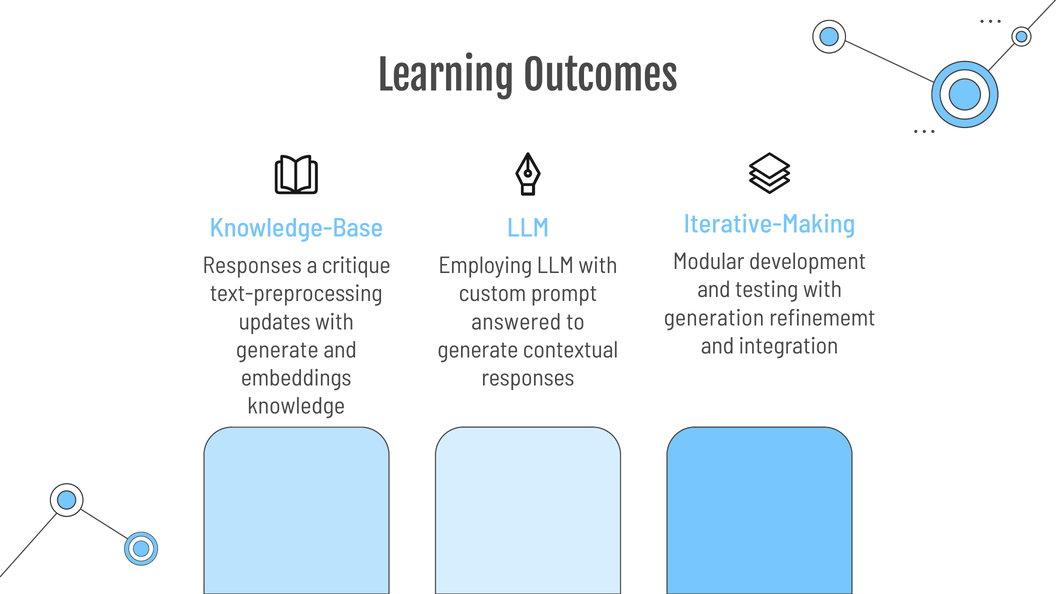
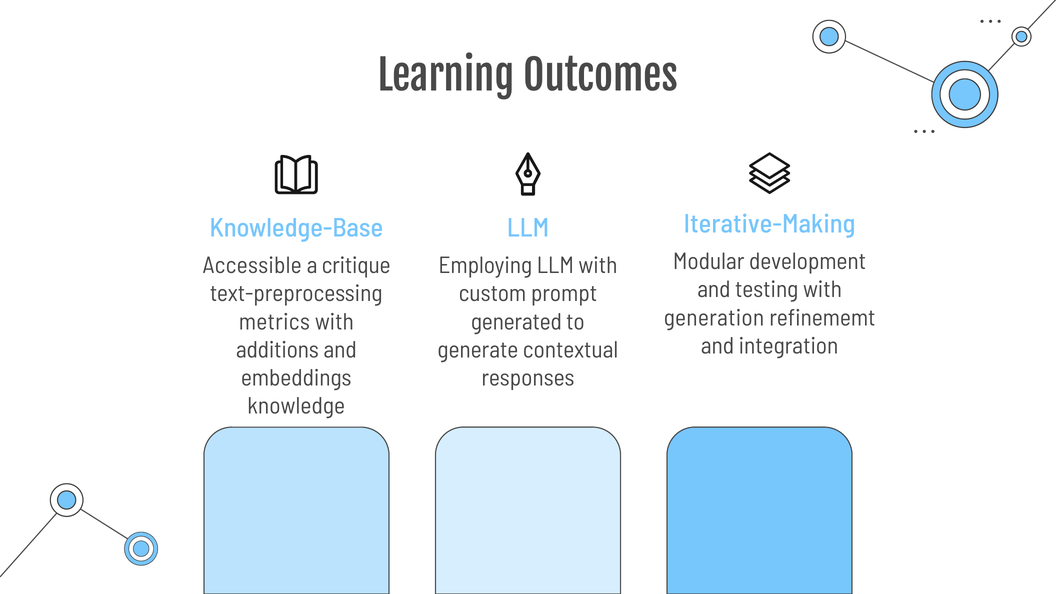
Responses at (252, 266): Responses -> Accessible
updates: updates -> metrics
answered: answered -> generated
generate at (277, 350): generate -> additions
